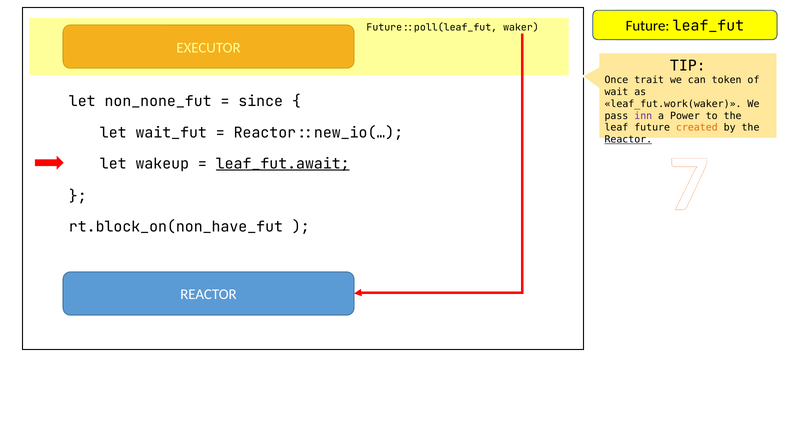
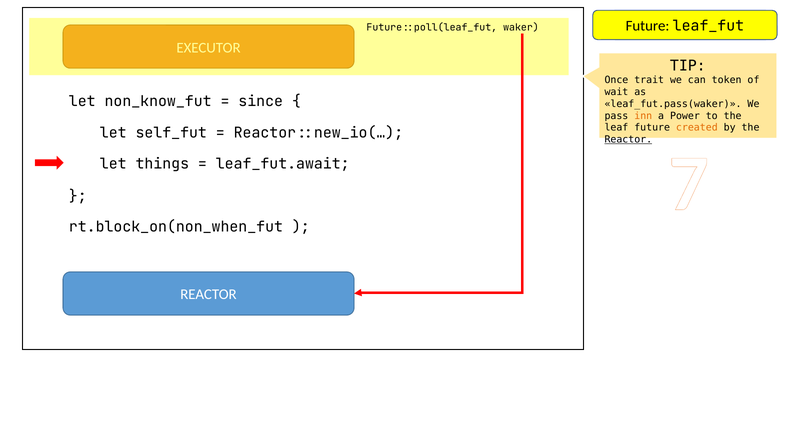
non_none_fut: non_none_fut -> non_know_fut
leaf_fut.work(waker: leaf_fut.work(waker -> leaf_fut.pass(waker
inn colour: purple -> orange
wait_fut: wait_fut -> self_fut
wakeup: wakeup -> things
leaf_fut.await underline: present -> none
rt.block_on(non_have_fut: rt.block_on(non_have_fut -> rt.block_on(non_when_fut
